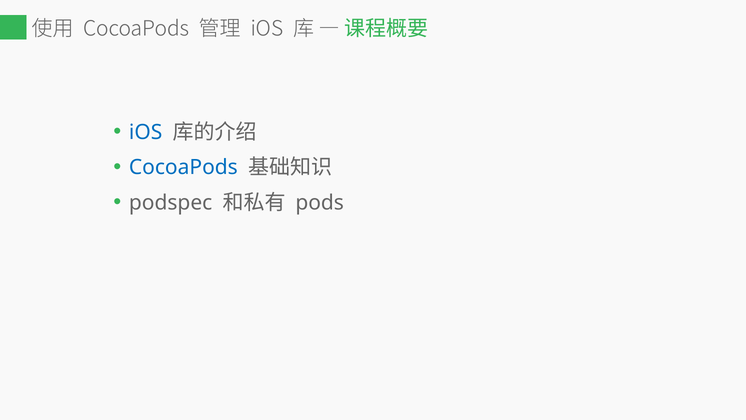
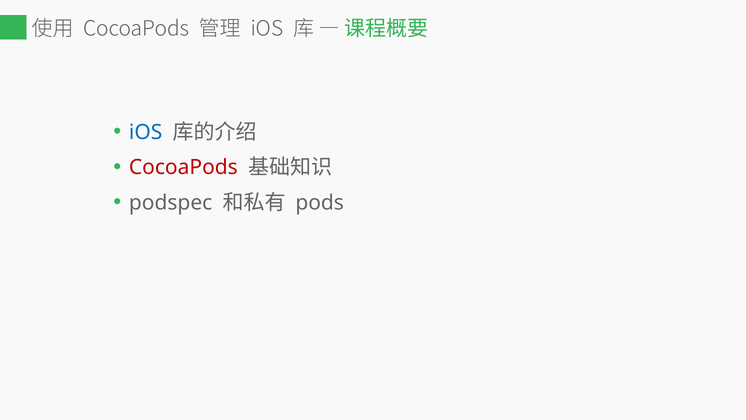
CocoaPods at (183, 167) colour: blue -> red
